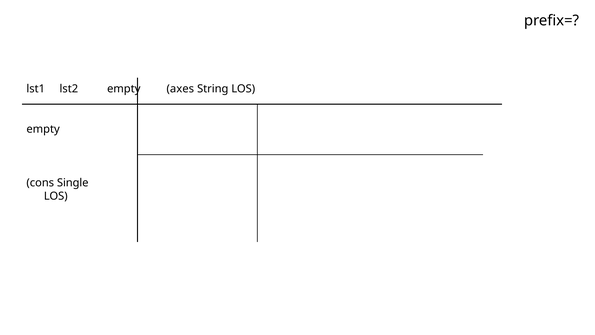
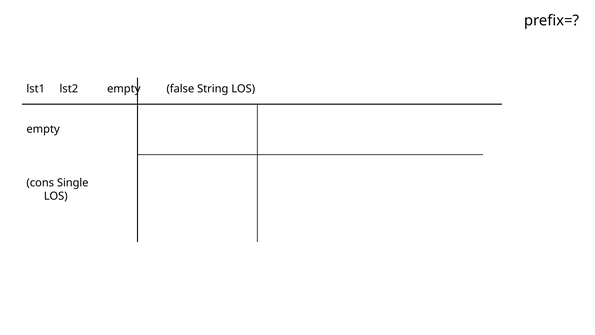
axes: axes -> false
